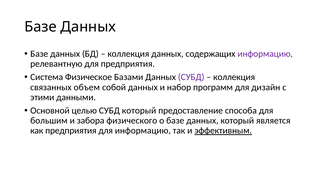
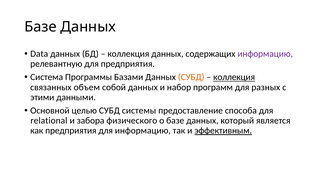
Базе at (39, 54): Базе -> Data
Физическое: Физическое -> Программы
СУБД at (191, 77) colour: purple -> orange
коллекция at (234, 77) underline: none -> present
дизайн: дизайн -> разных
СУБД который: который -> системы
большим: большим -> relational
